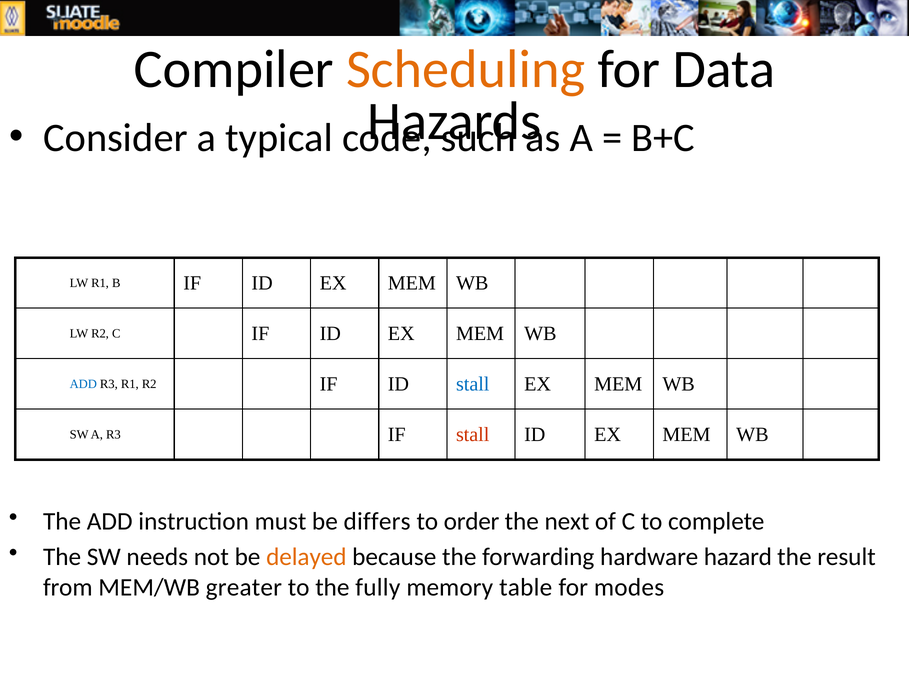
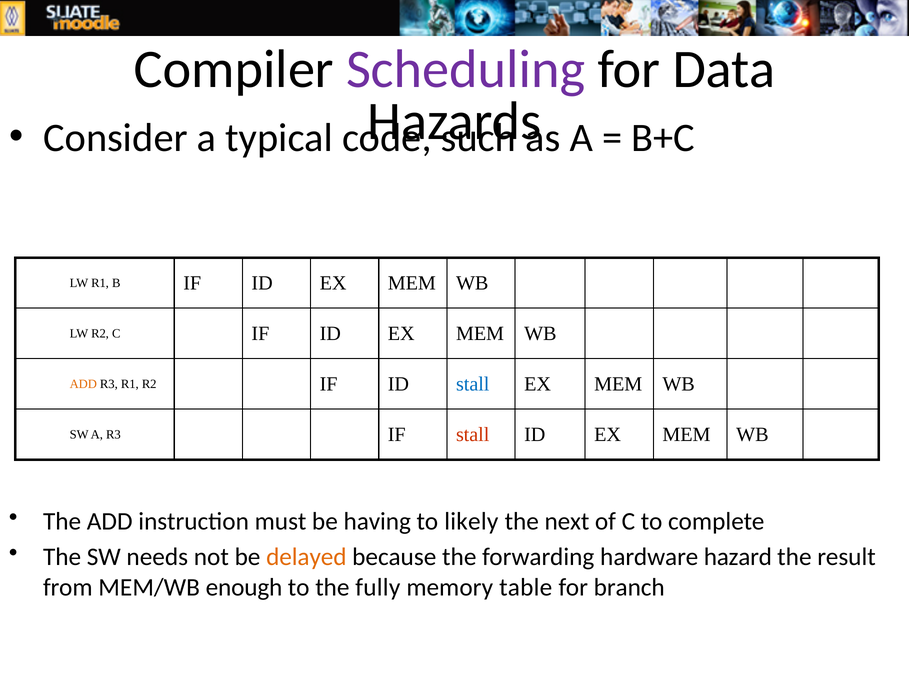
Scheduling colour: orange -> purple
ADD at (83, 384) colour: blue -> orange
differs: differs -> having
order: order -> likely
greater: greater -> enough
modes: modes -> branch
